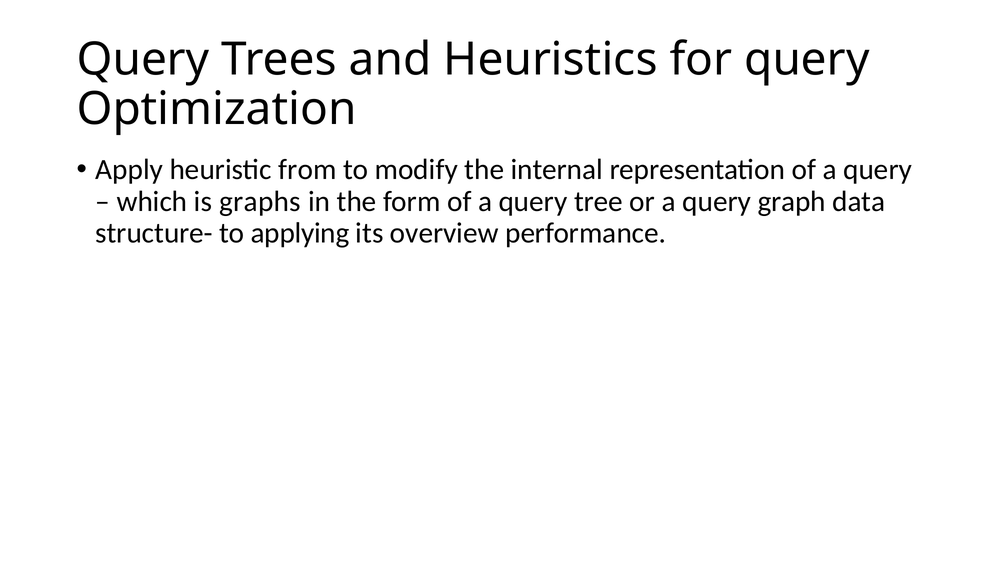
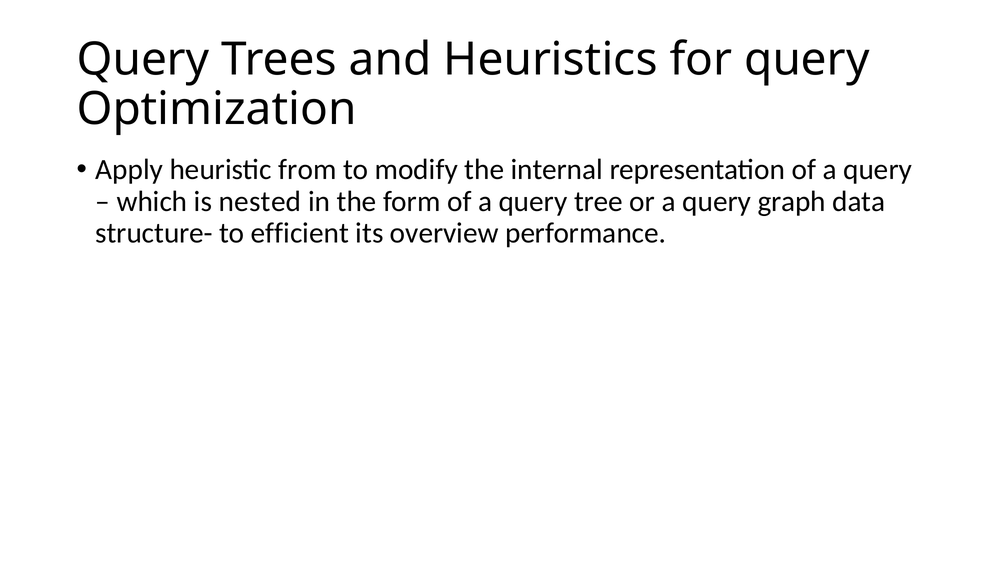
graphs: graphs -> nested
applying: applying -> efficient
